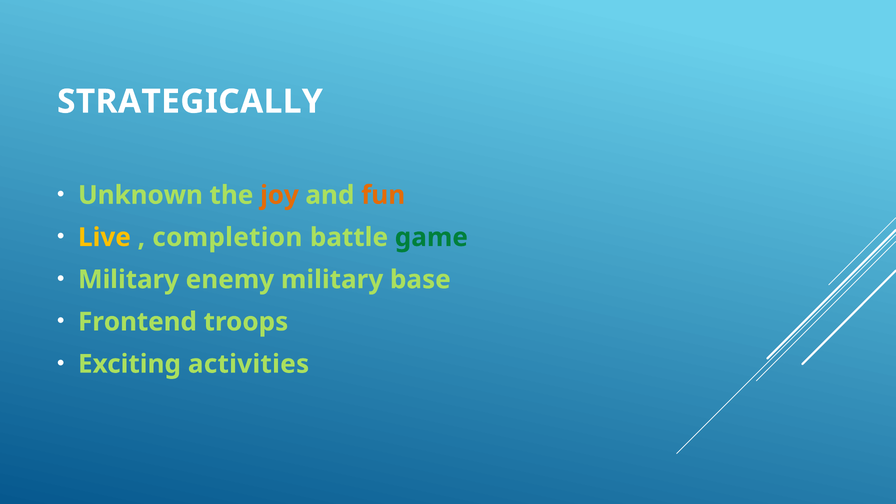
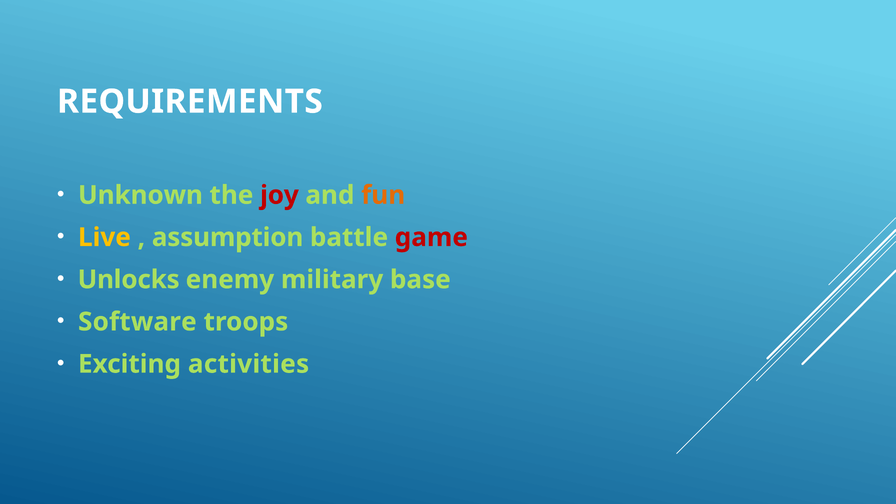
STRATEGICALLY: STRATEGICALLY -> REQUIREMENTS
joy colour: orange -> red
completion: completion -> assumption
game colour: green -> red
Military at (129, 280): Military -> Unlocks
Frontend: Frontend -> Software
